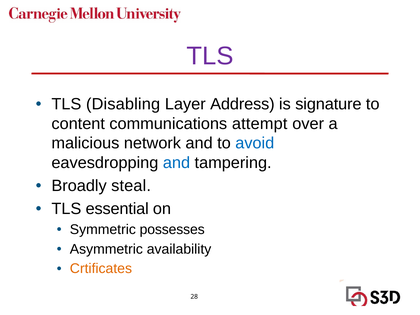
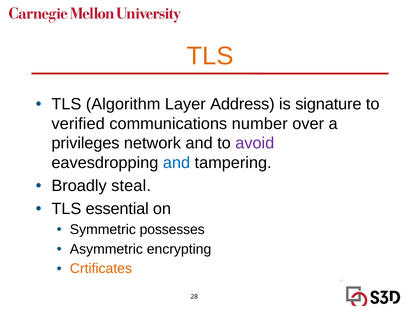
TLS at (210, 56) colour: purple -> orange
Disabling: Disabling -> Algorithm
content: content -> verified
attempt: attempt -> number
malicious: malicious -> privileges
avoid colour: blue -> purple
availability: availability -> encrypting
